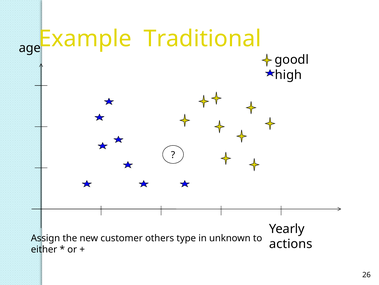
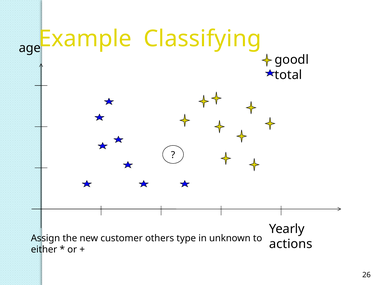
Traditional: Traditional -> Classifying
high: high -> total
